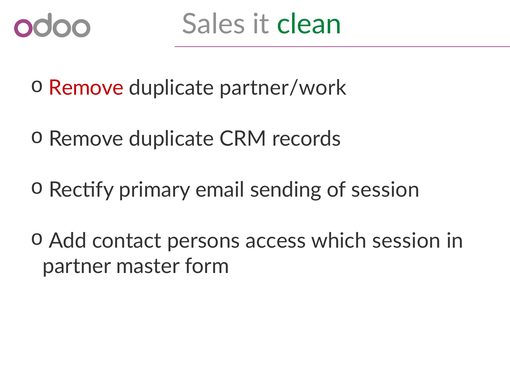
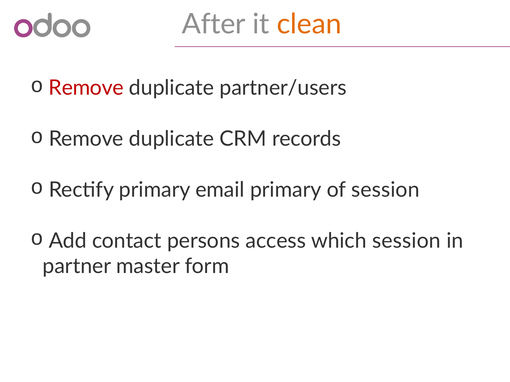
Sales: Sales -> After
clean colour: green -> orange
partner/work: partner/work -> partner/users
email sending: sending -> primary
